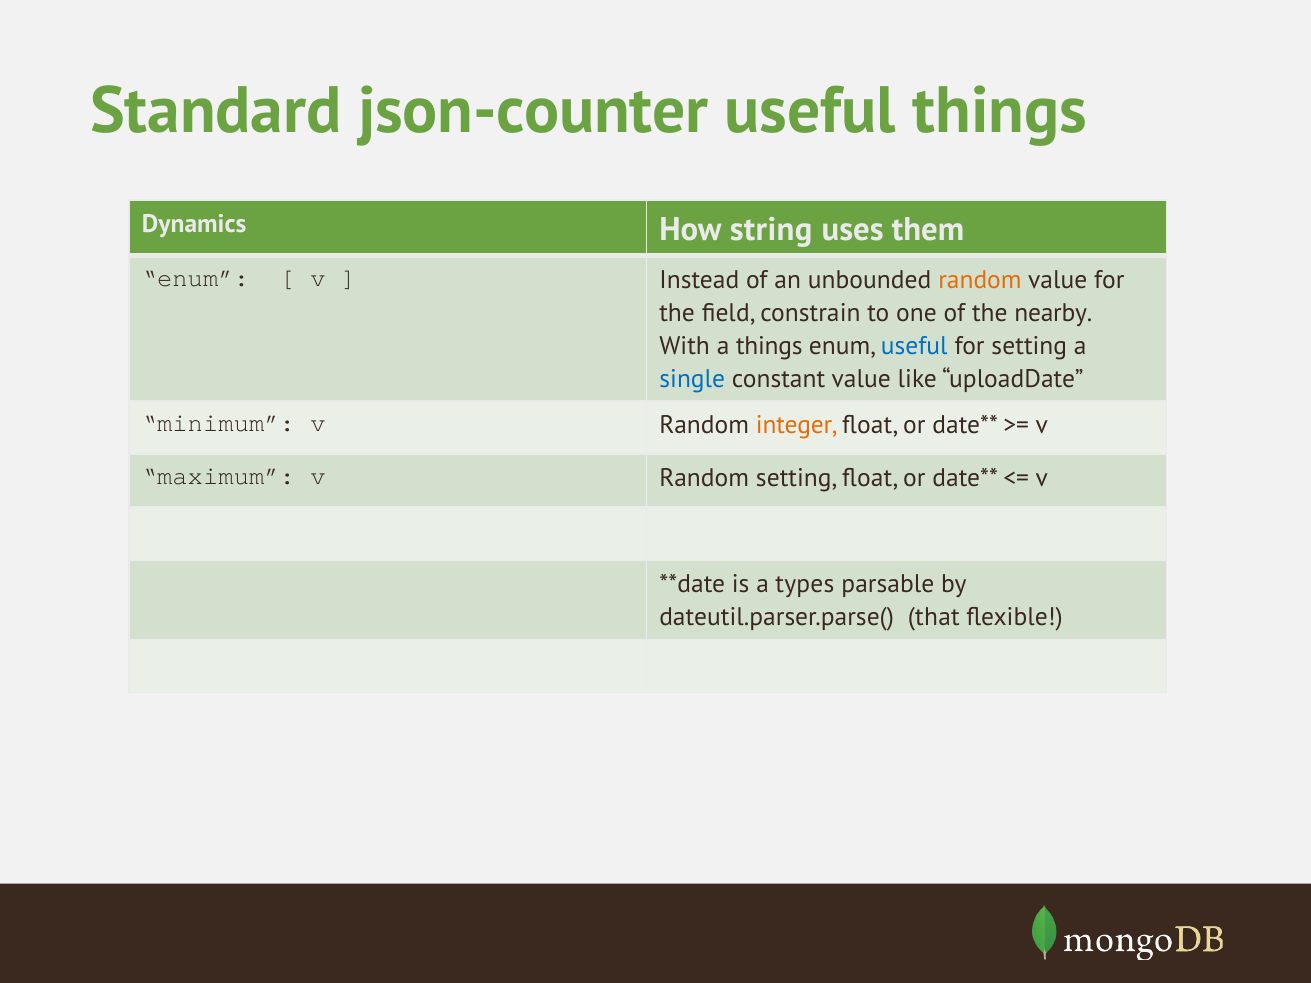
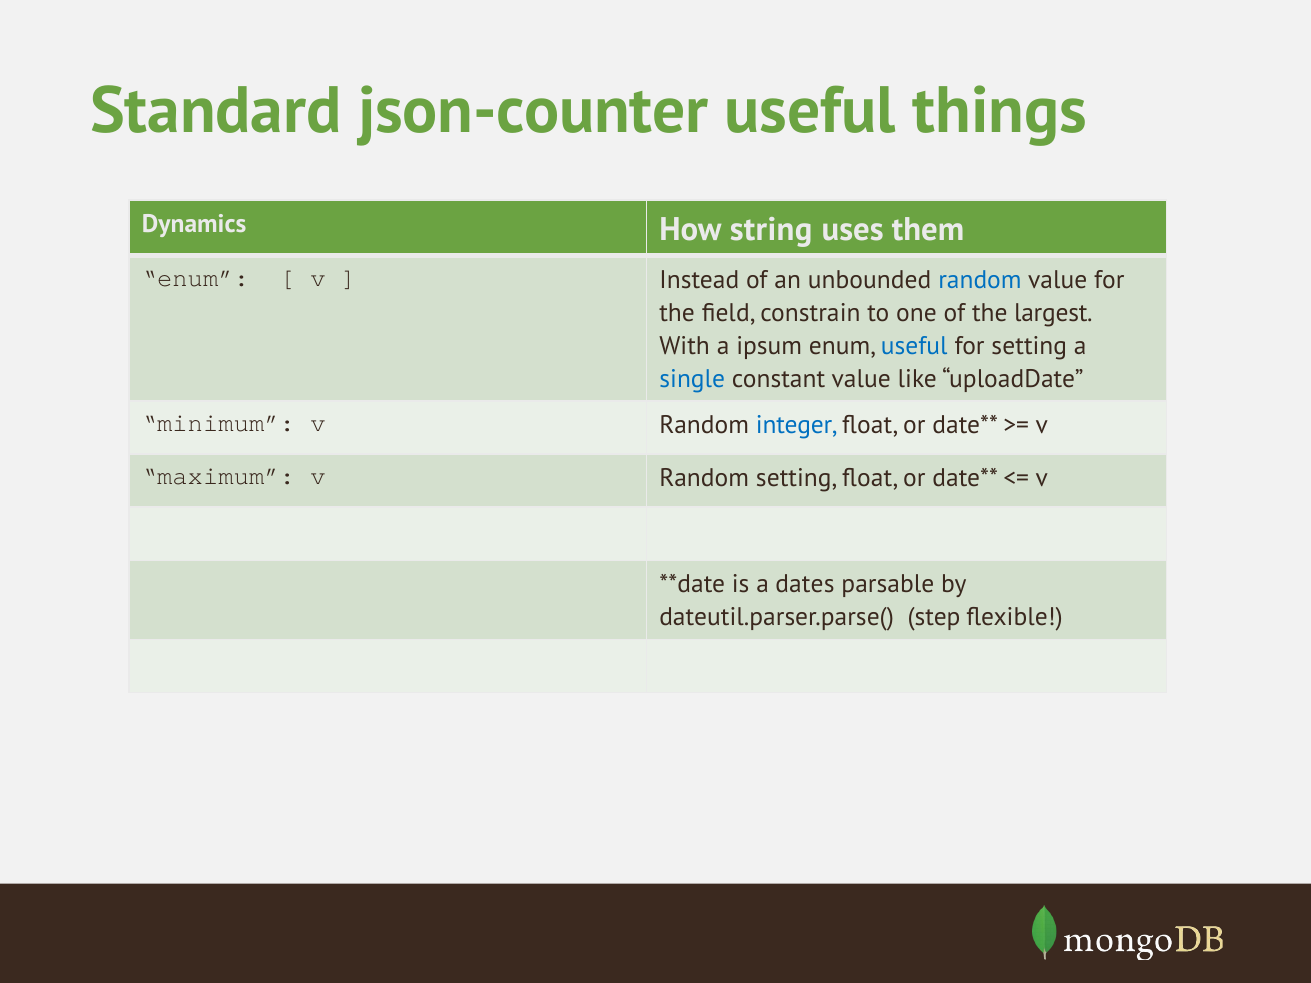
random at (980, 280) colour: orange -> blue
nearby: nearby -> largest
a things: things -> ipsum
integer colour: orange -> blue
types: types -> dates
that: that -> step
